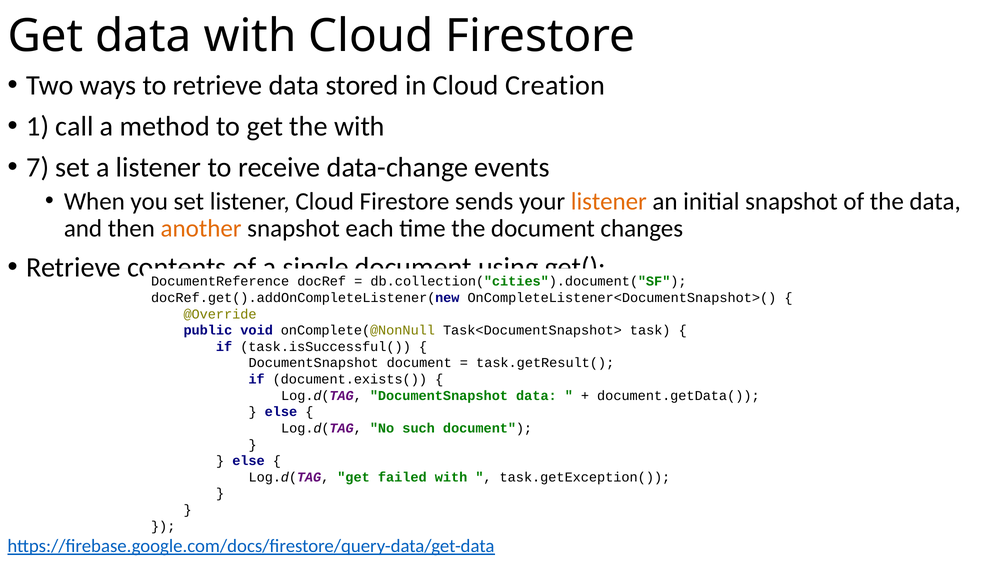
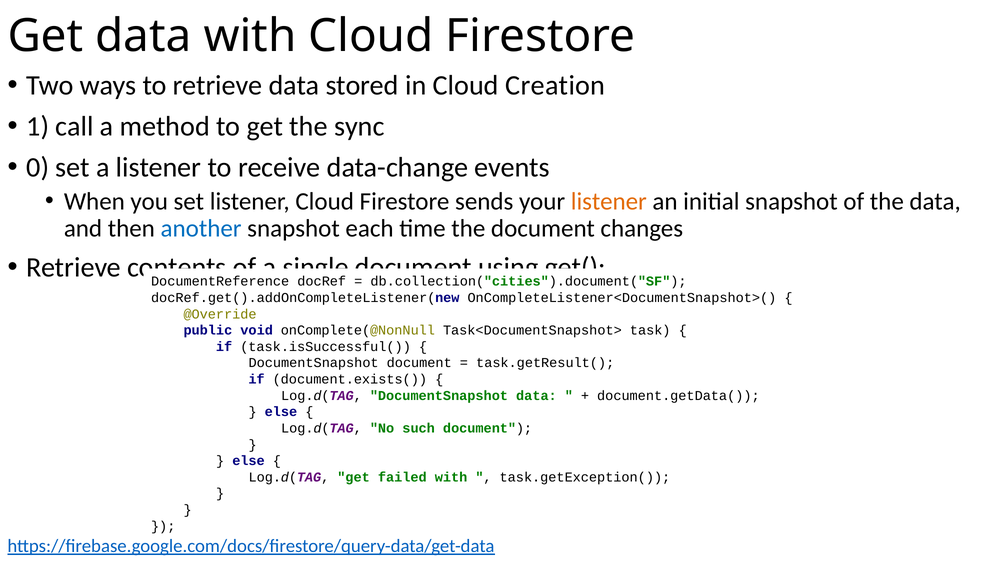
the with: with -> sync
7: 7 -> 0
another colour: orange -> blue
